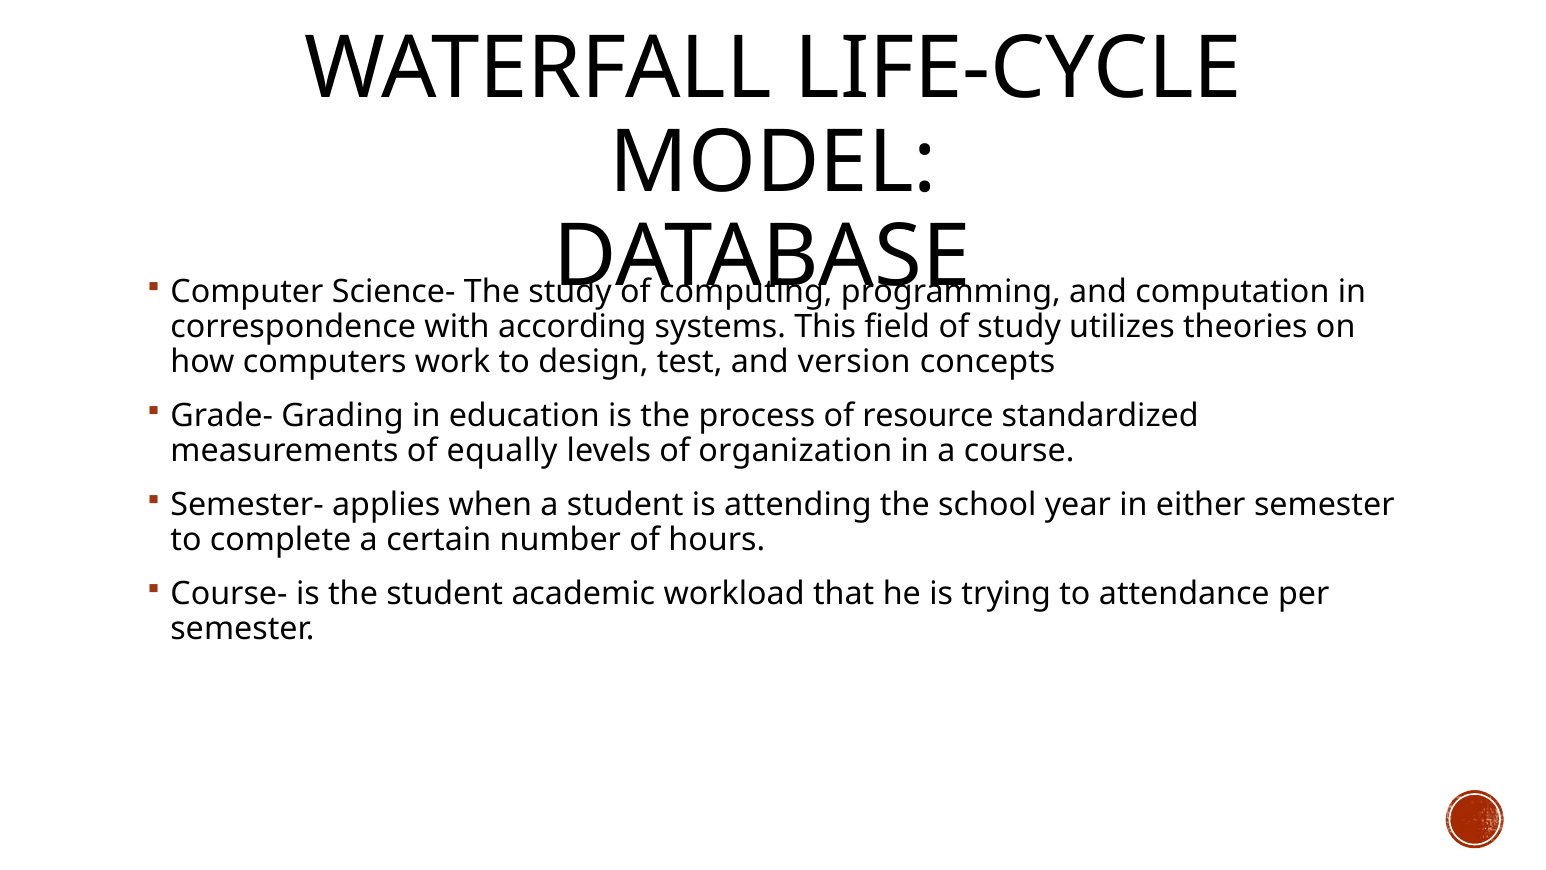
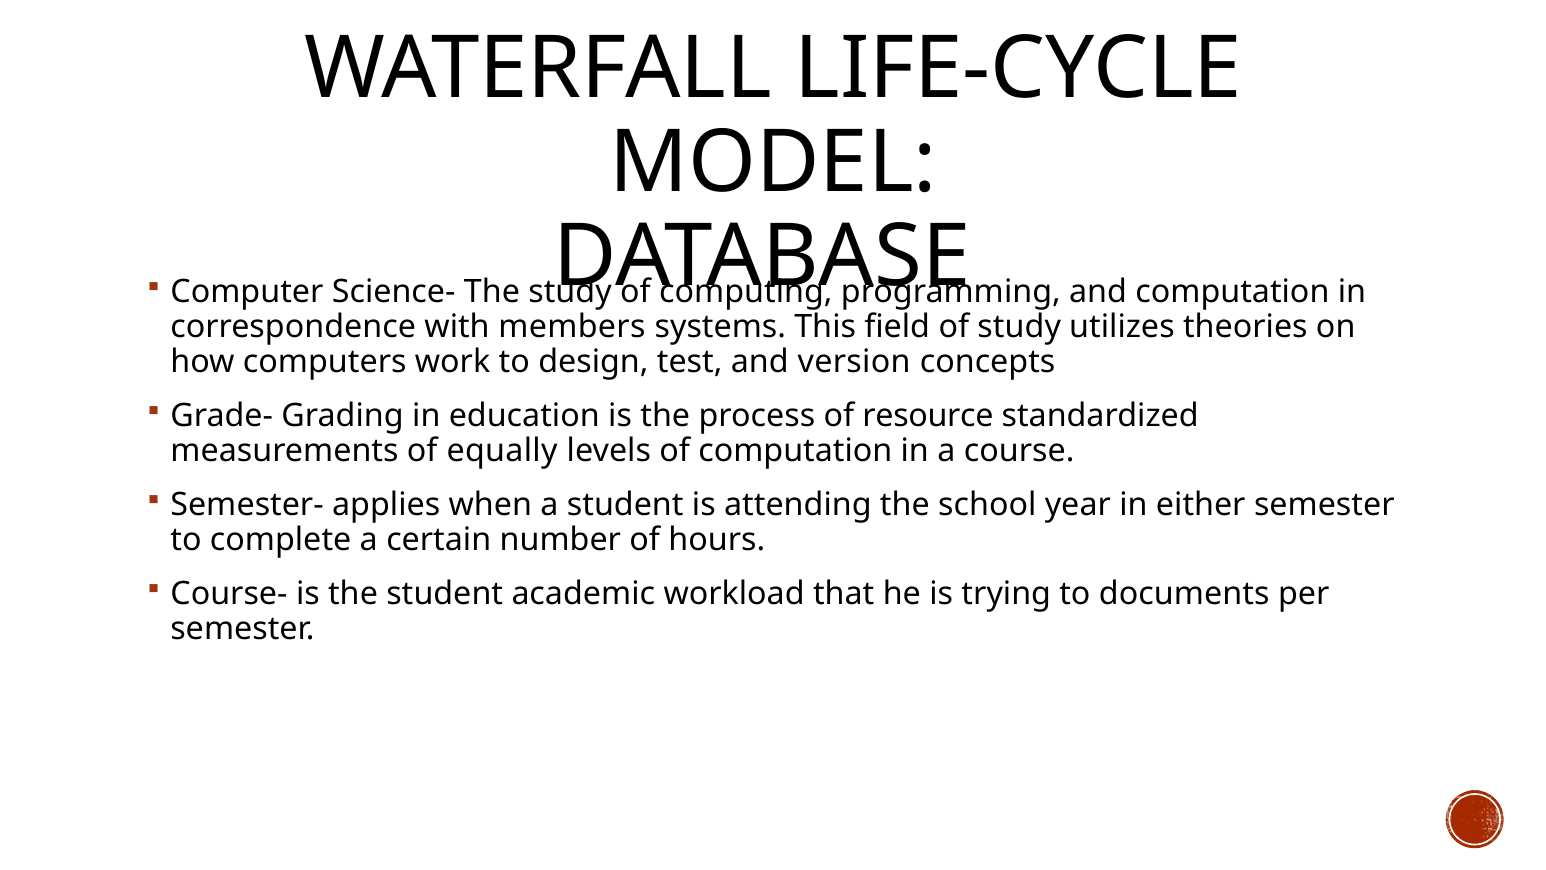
according: according -> members
of organization: organization -> computation
attendance: attendance -> documents
